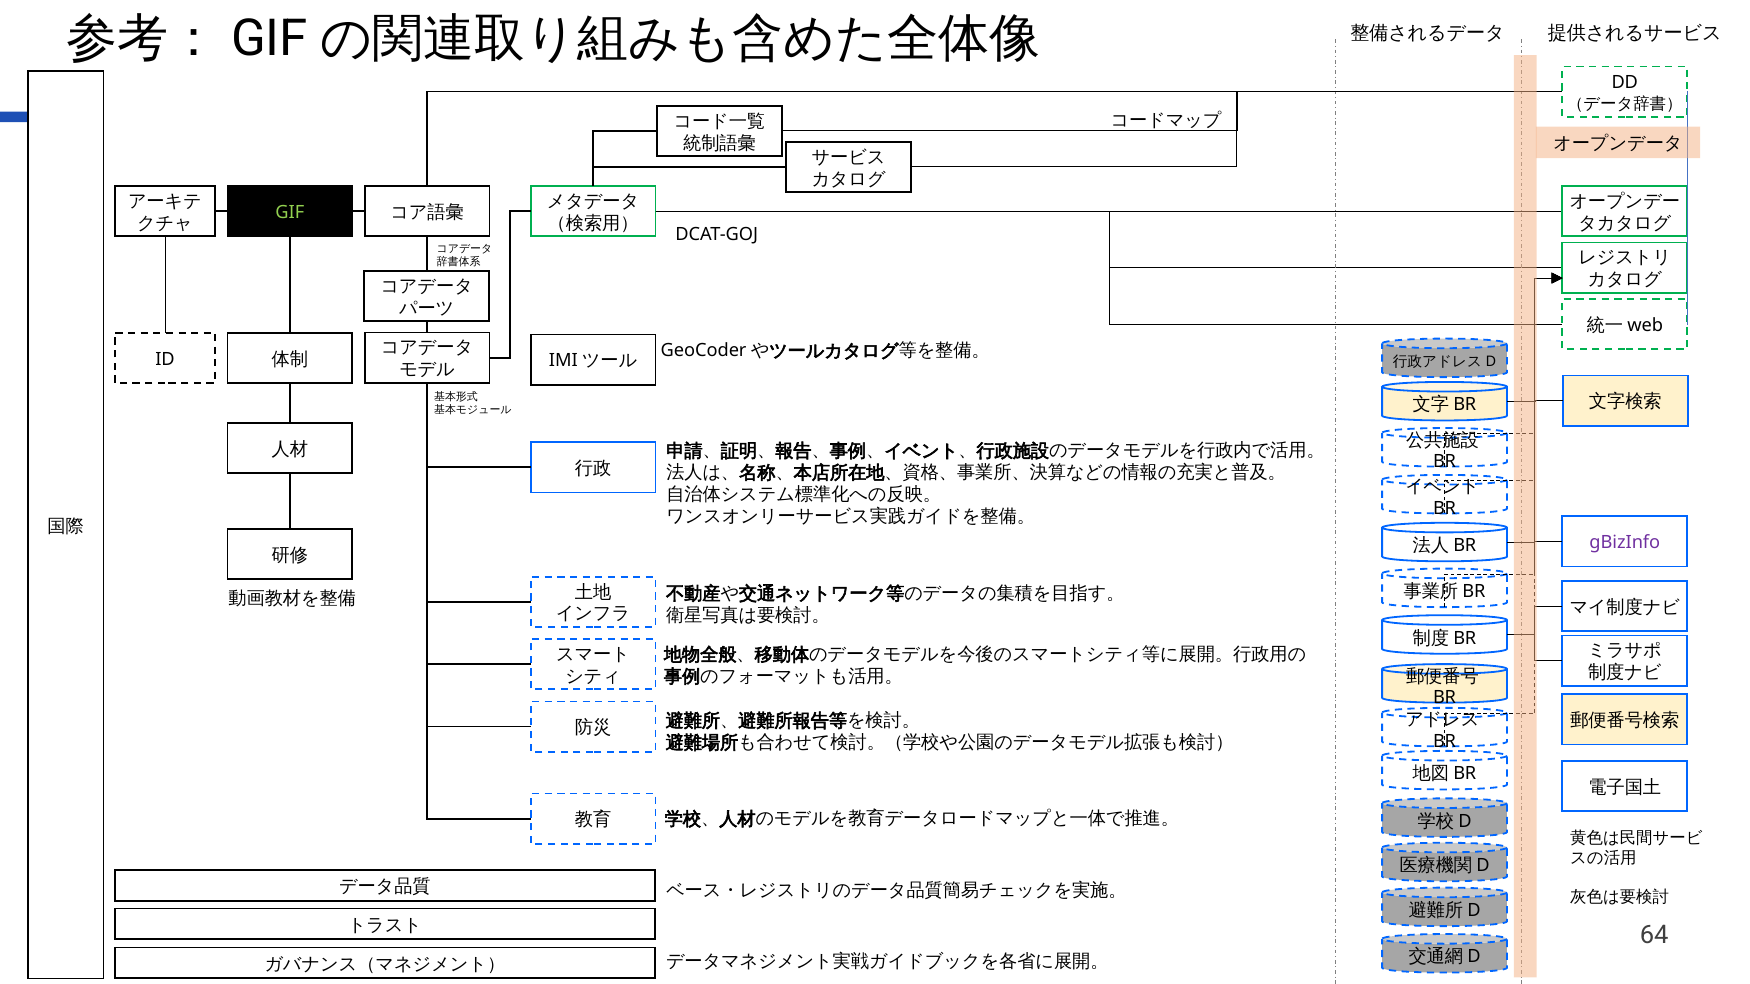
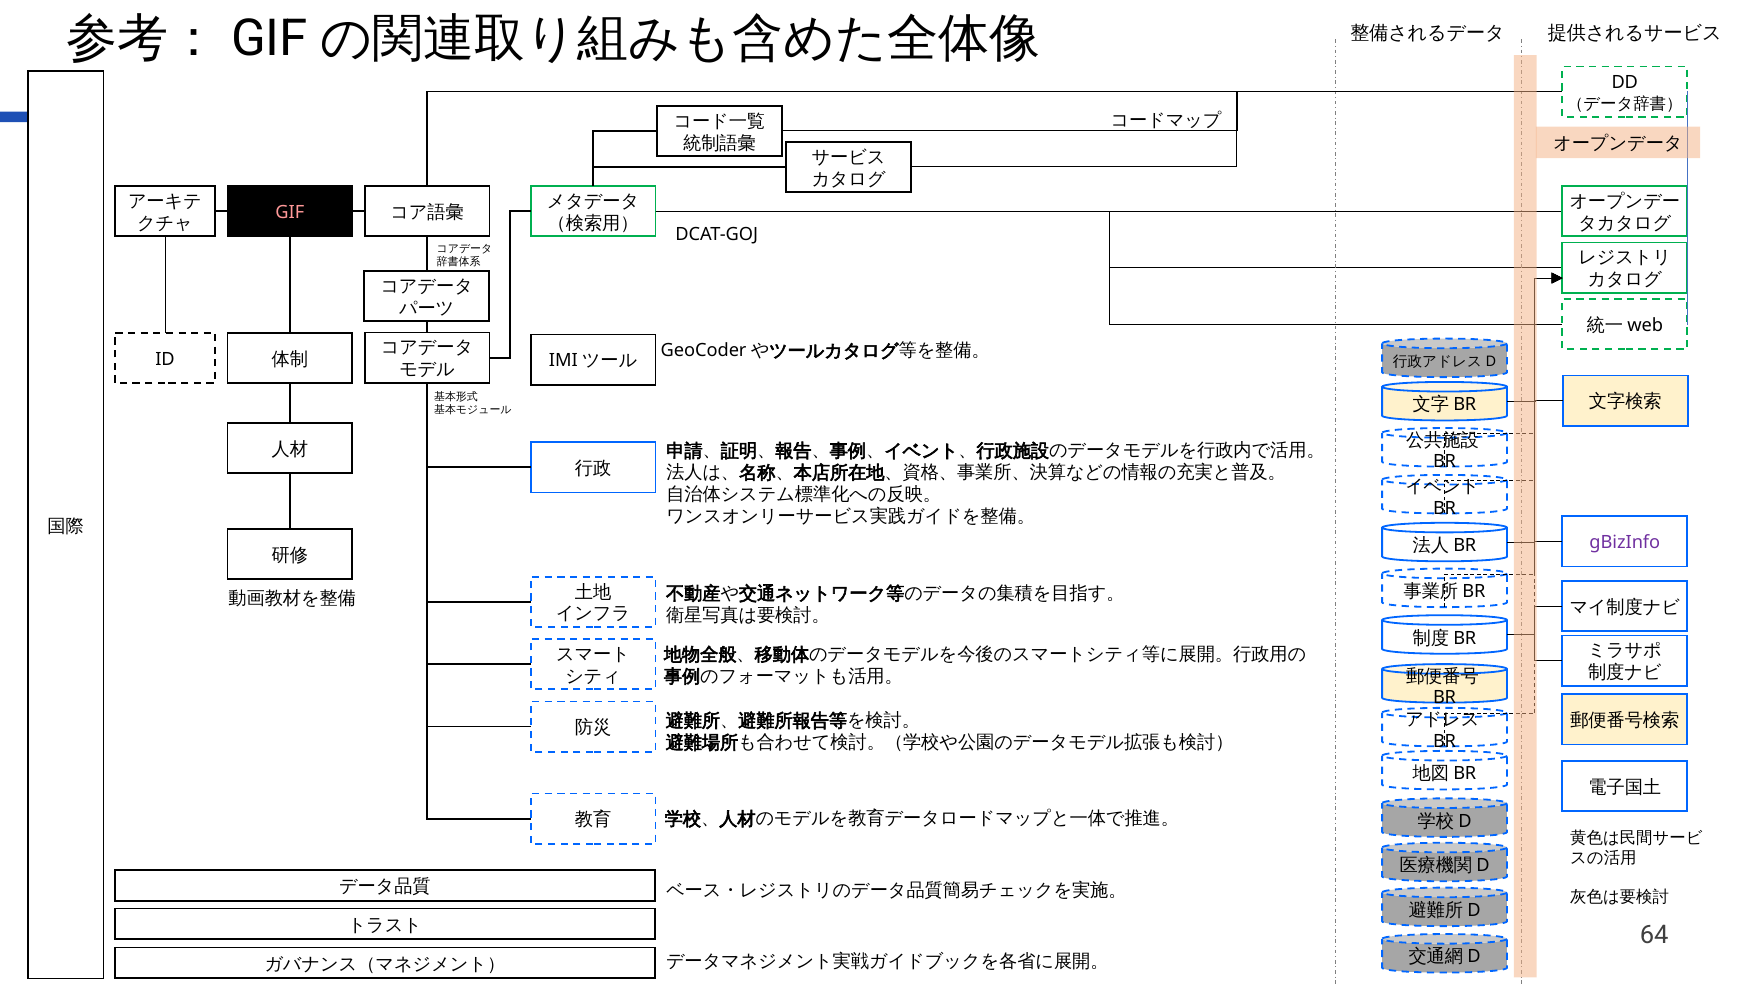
GIF colour: light green -> pink
